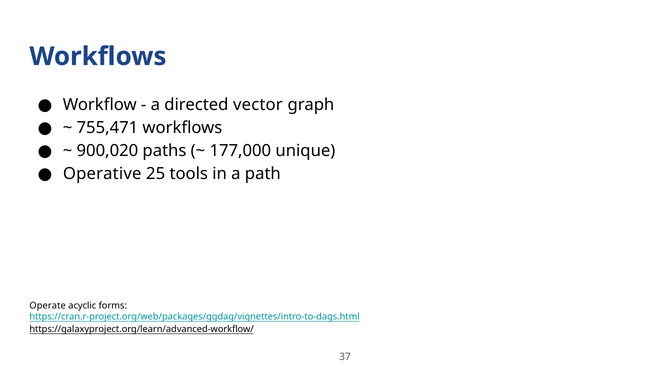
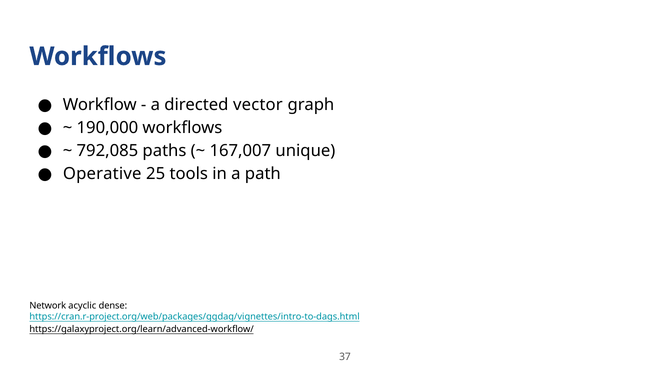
755,471: 755,471 -> 190,000
900,020: 900,020 -> 792,085
177,000: 177,000 -> 167,007
Operate: Operate -> Network
forms: forms -> dense
